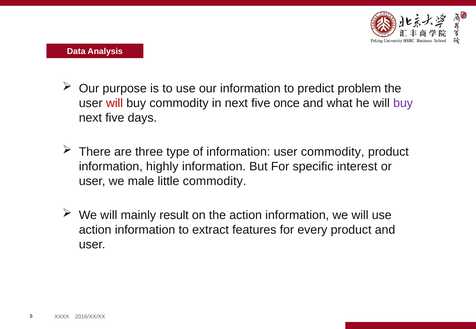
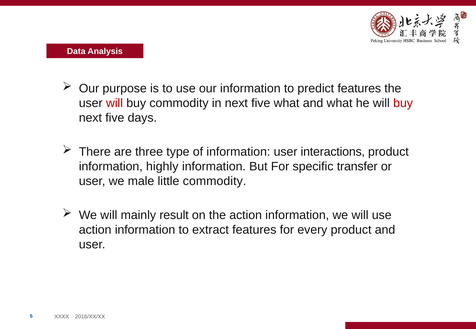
predict problem: problem -> features
five once: once -> what
buy at (403, 103) colour: purple -> red
user commodity: commodity -> interactions
interest: interest -> transfer
